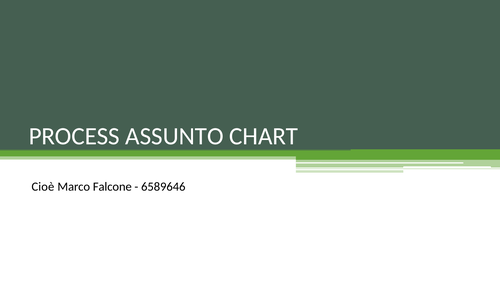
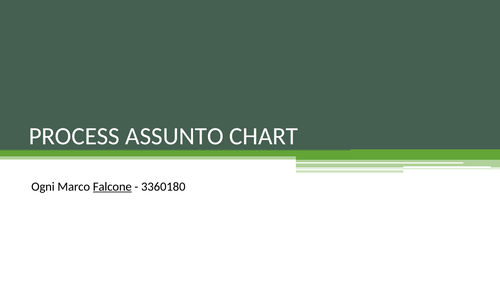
Cioè: Cioè -> Ogni
Falcone underline: none -> present
6589646: 6589646 -> 3360180
